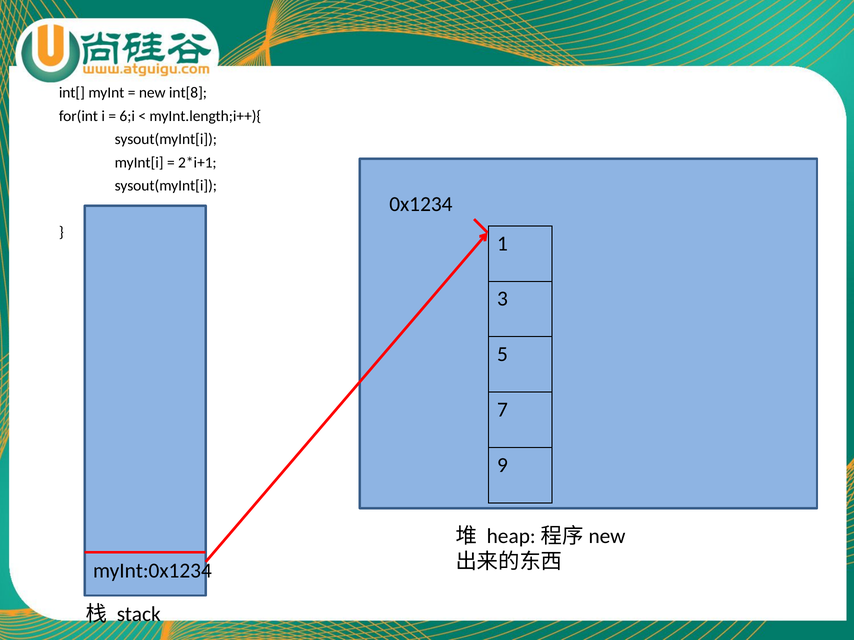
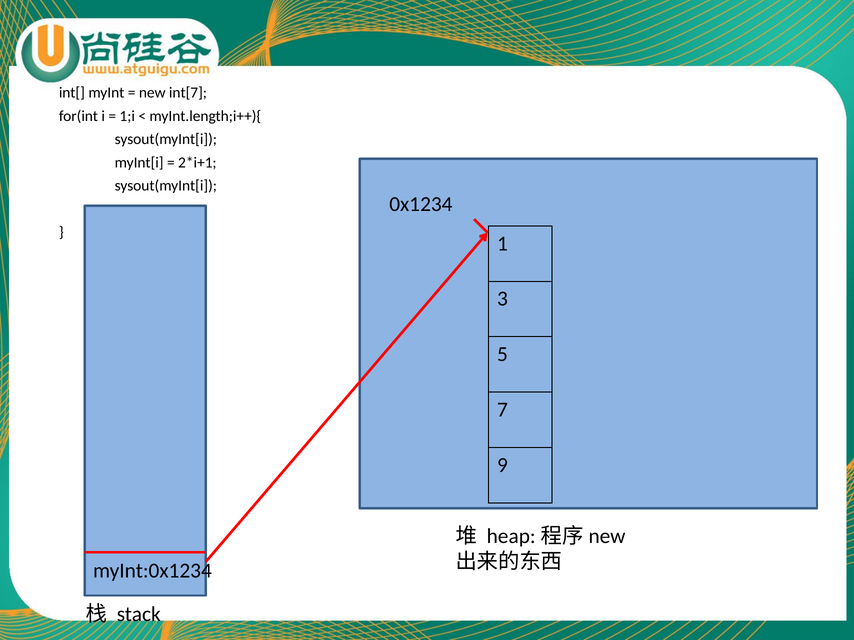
int[8: int[8 -> int[7
6;i: 6;i -> 1;i
